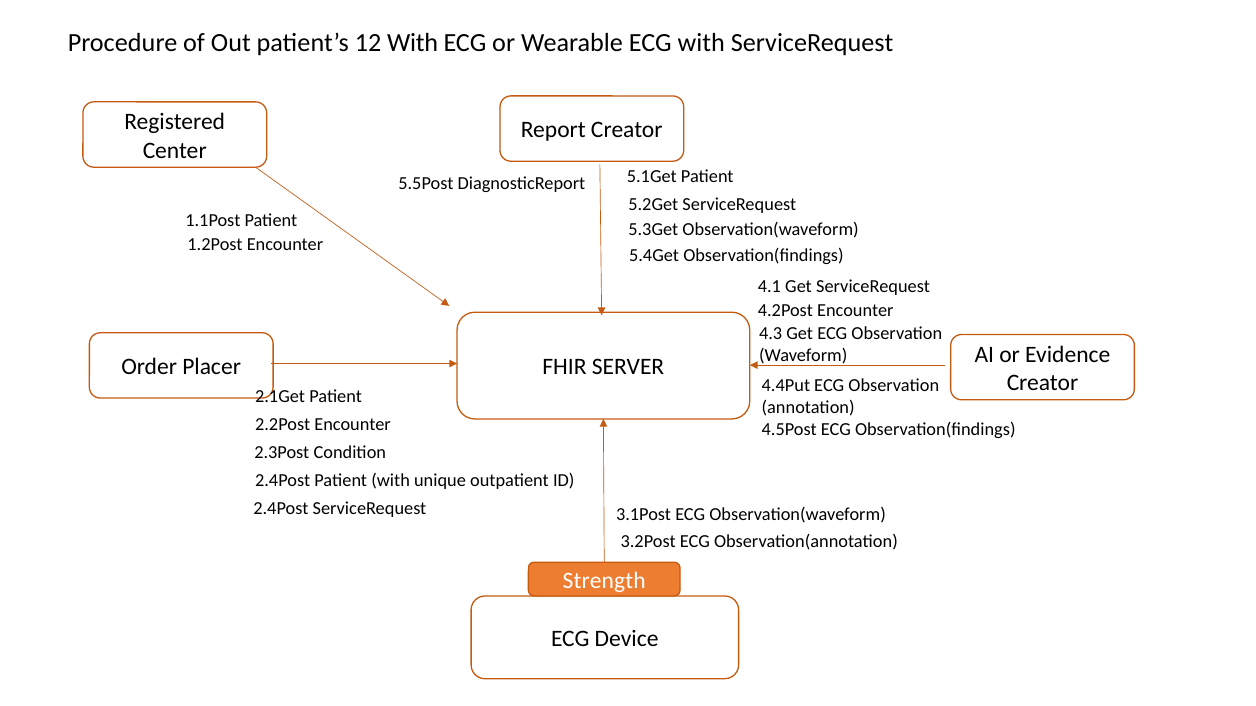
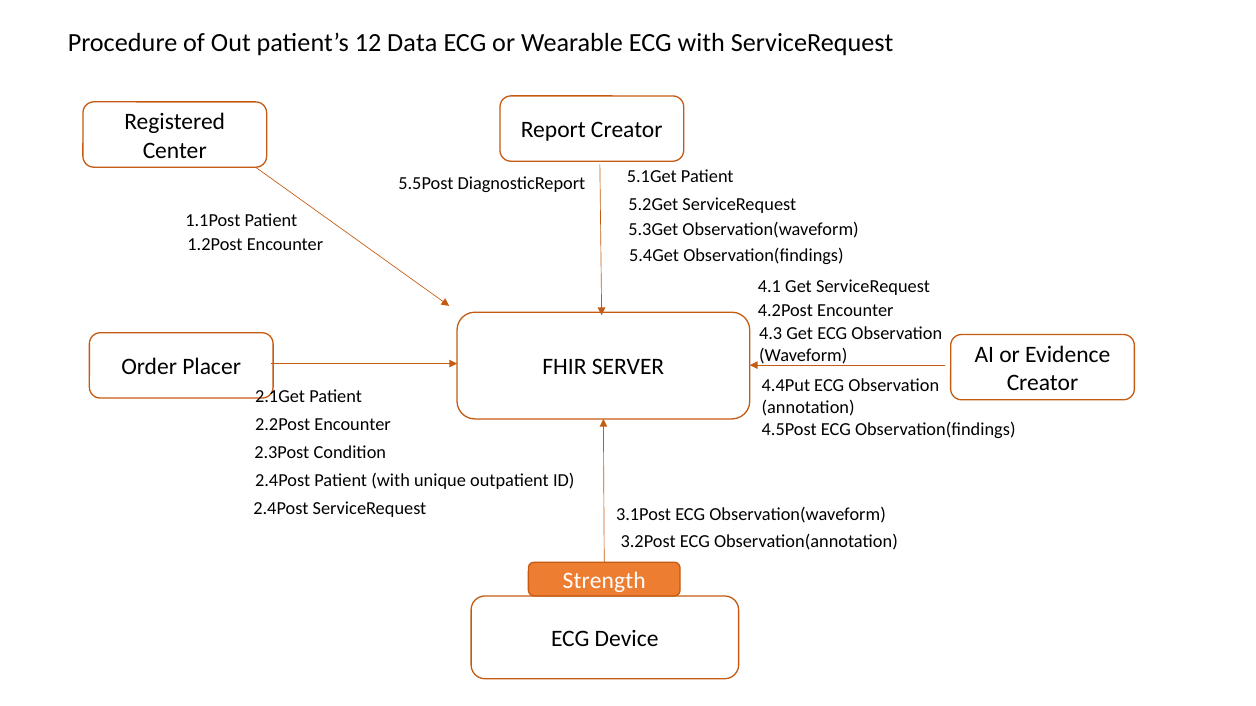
12 With: With -> Data
